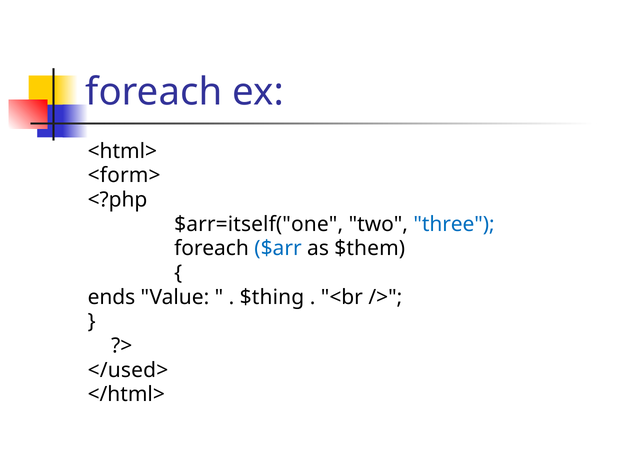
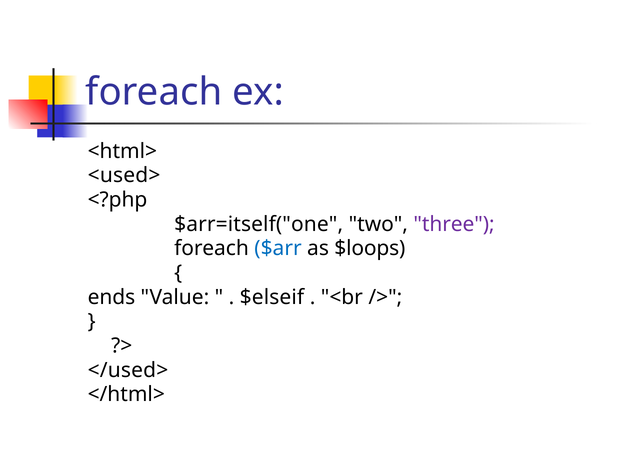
<form>: <form> -> <used>
three colour: blue -> purple
$them: $them -> $loops
$thing: $thing -> $elseif
